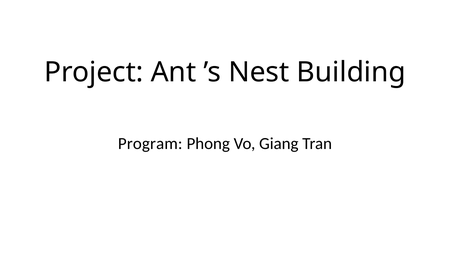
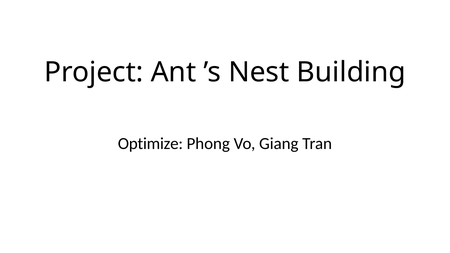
Program: Program -> Optimize
